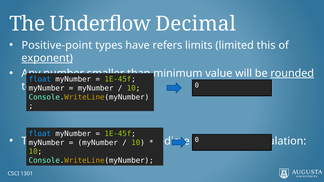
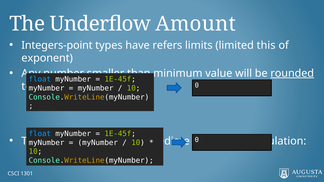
Decimal: Decimal -> Amount
Positive-point: Positive-point -> Integers-point
exponent underline: present -> none
